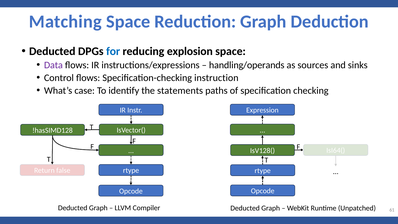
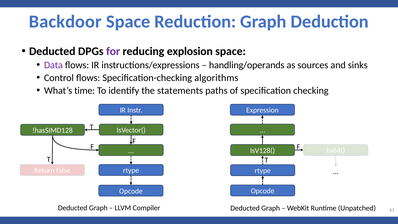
Matching: Matching -> Backdoor
for colour: blue -> purple
instruction: instruction -> algorithms
case: case -> time
